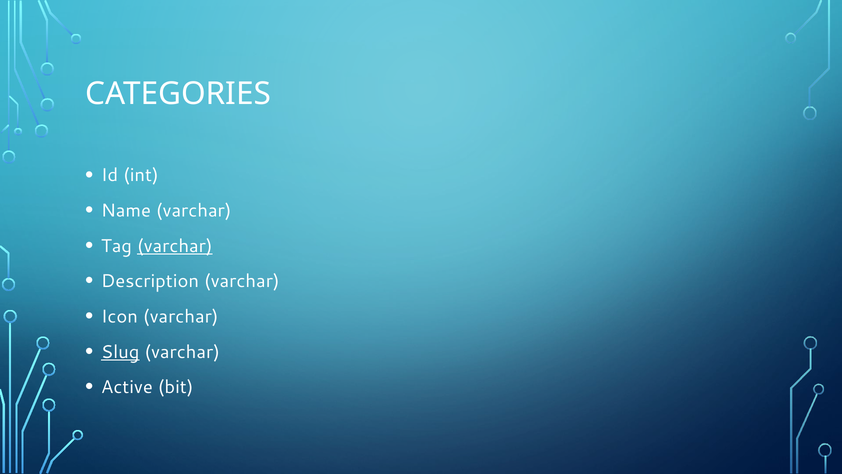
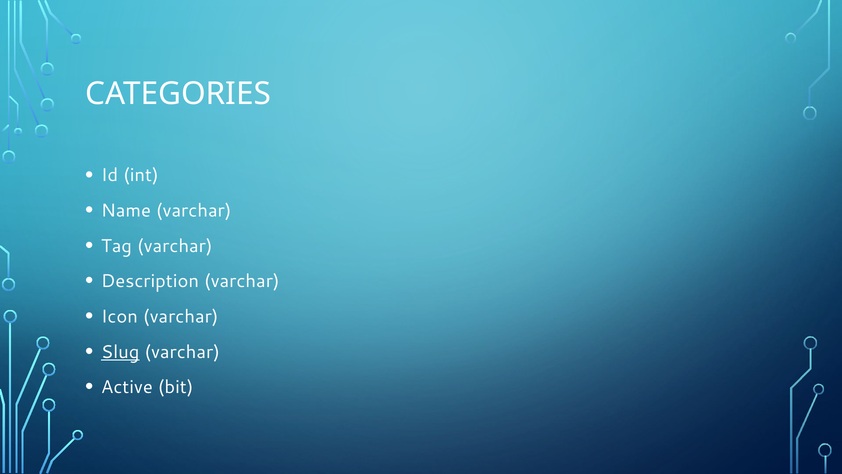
varchar at (175, 246) underline: present -> none
